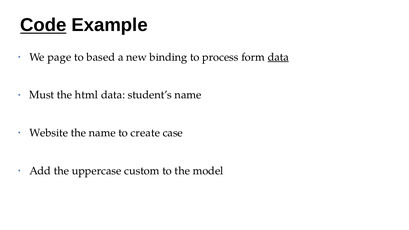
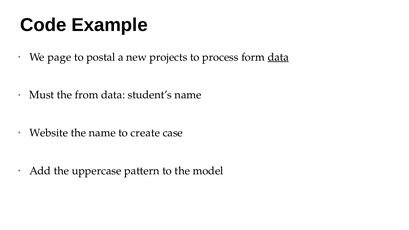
Code underline: present -> none
based: based -> postal
binding: binding -> projects
html: html -> from
custom: custom -> pattern
